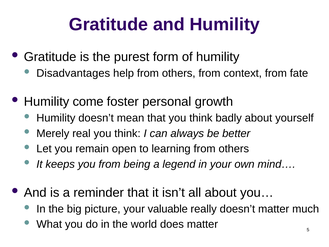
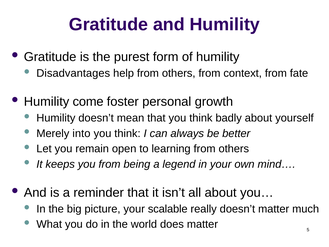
real: real -> into
valuable: valuable -> scalable
